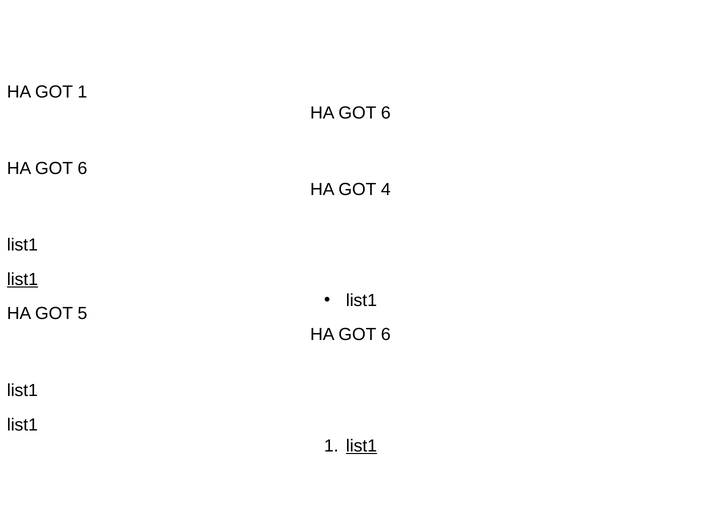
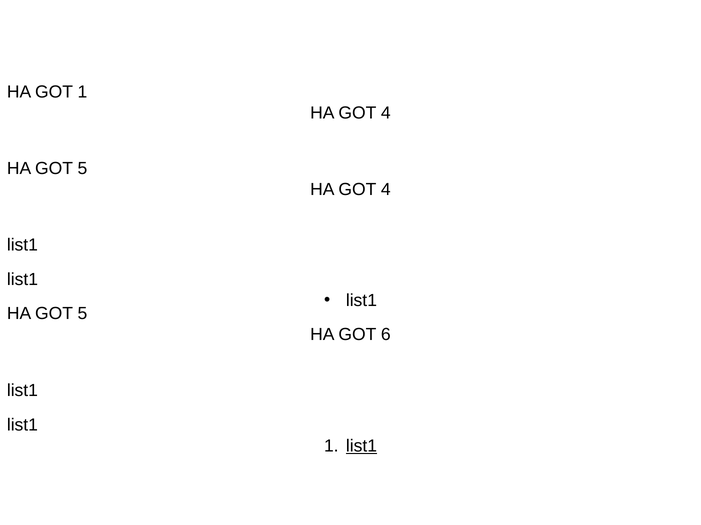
6 at (386, 113): 6 -> 4
6 at (82, 169): 6 -> 5
list1 at (22, 280) underline: present -> none
